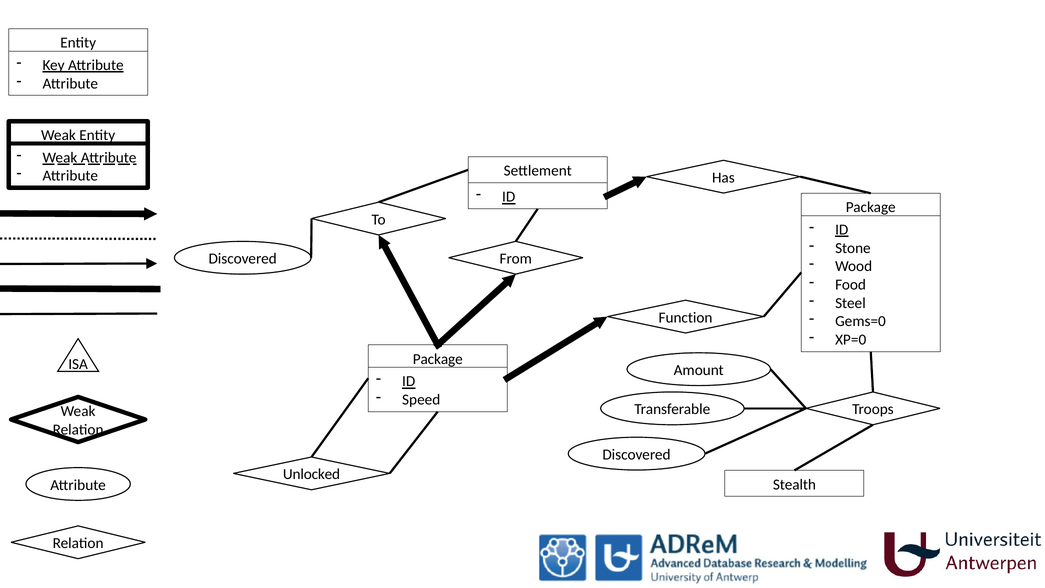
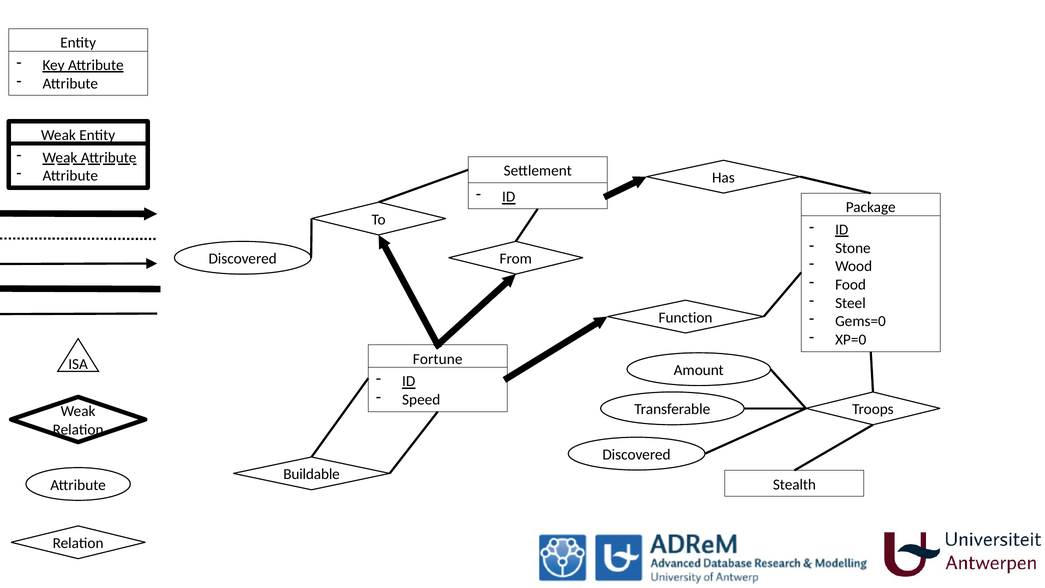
Package at (438, 359): Package -> Fortune
Unlocked: Unlocked -> Buildable
